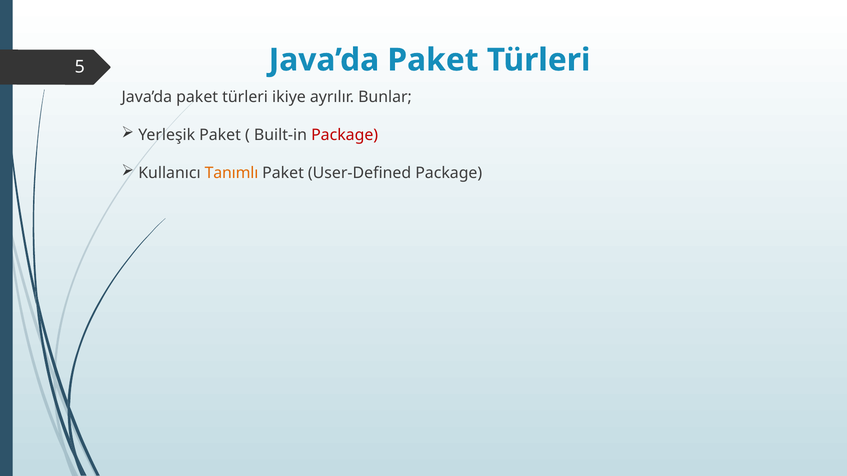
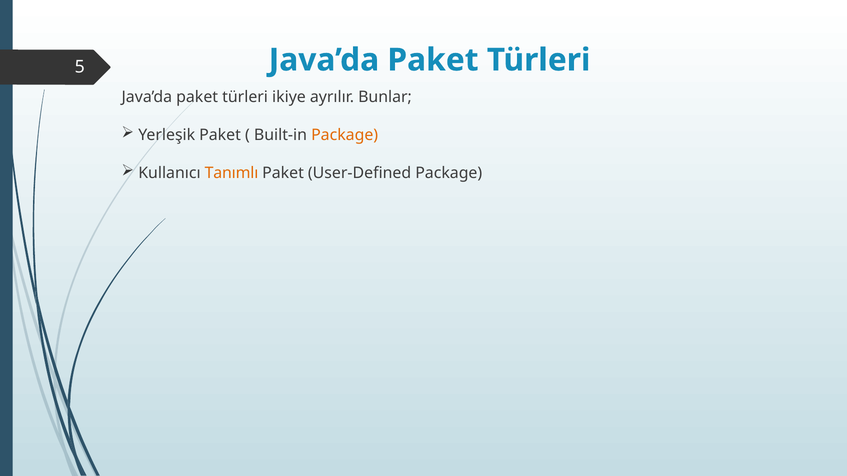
Package at (345, 135) colour: red -> orange
